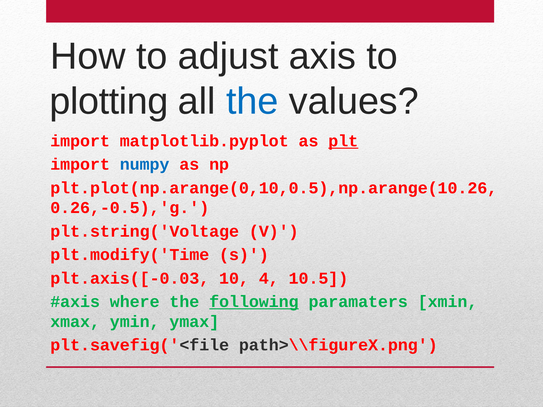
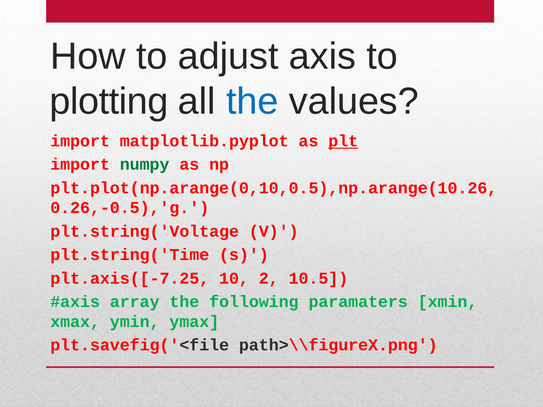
numpy colour: blue -> green
plt.modify('Time: plt.modify('Time -> plt.string('Time
plt.axis([-0.03: plt.axis([-0.03 -> plt.axis([-7.25
4: 4 -> 2
where: where -> array
following underline: present -> none
